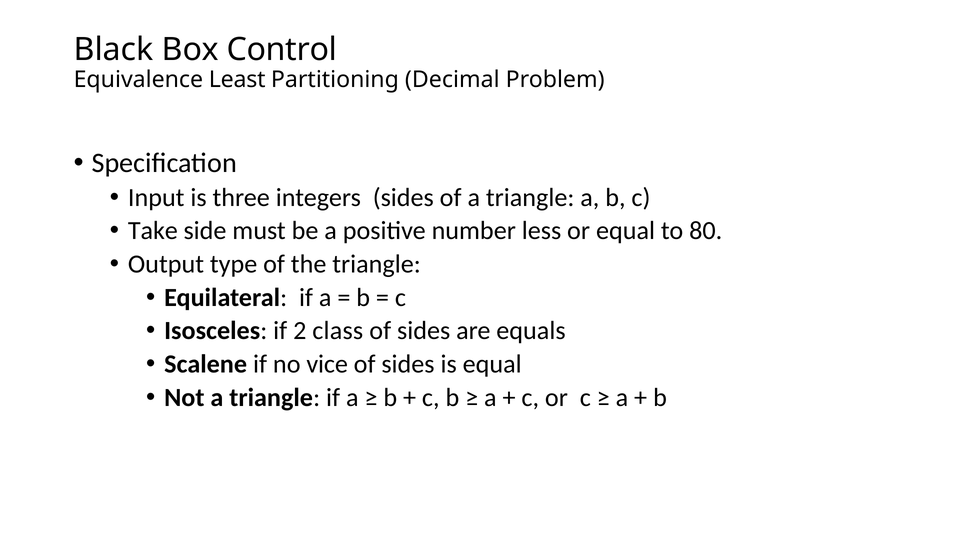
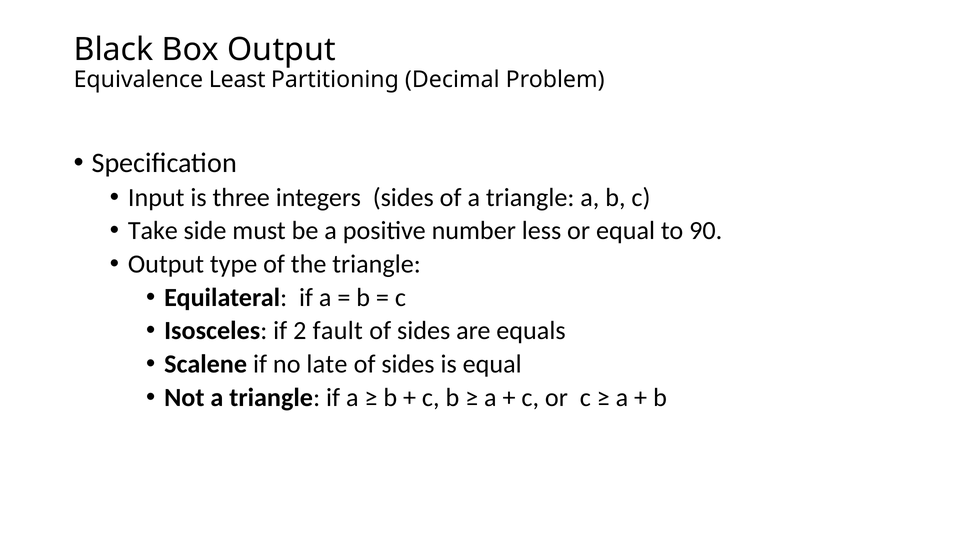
Box Control: Control -> Output
80: 80 -> 90
class: class -> fault
vice: vice -> late
